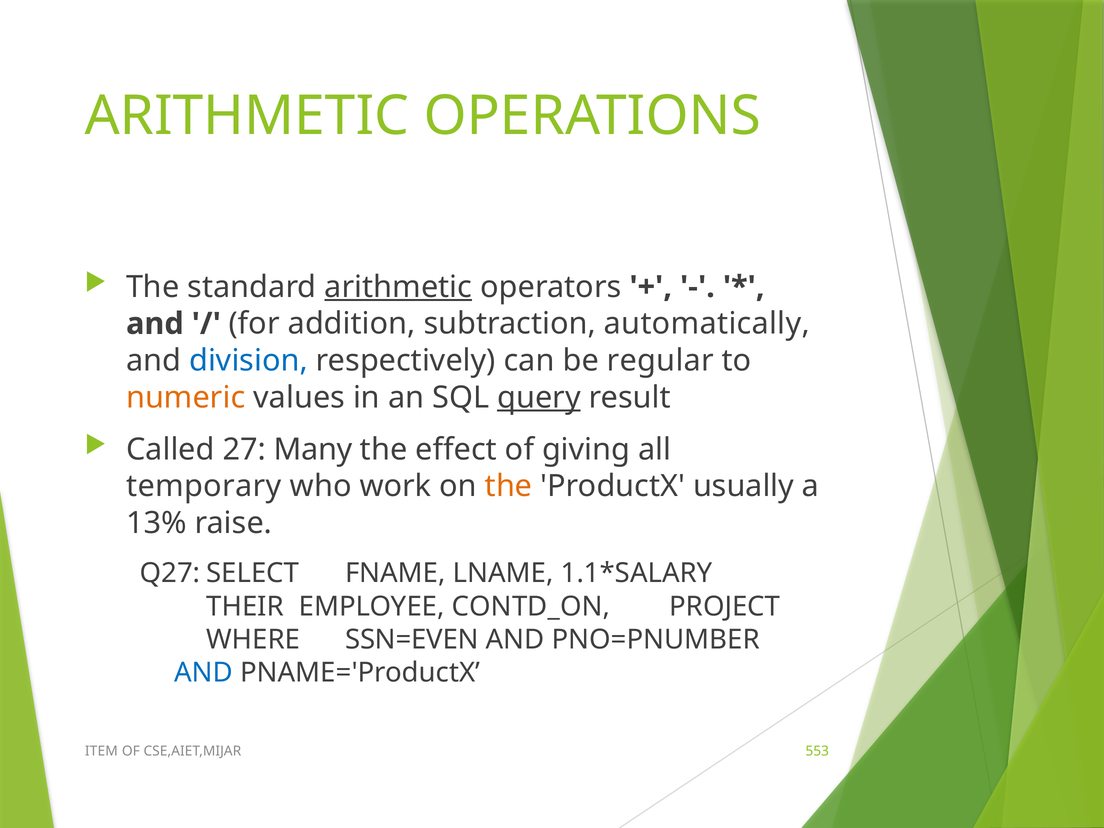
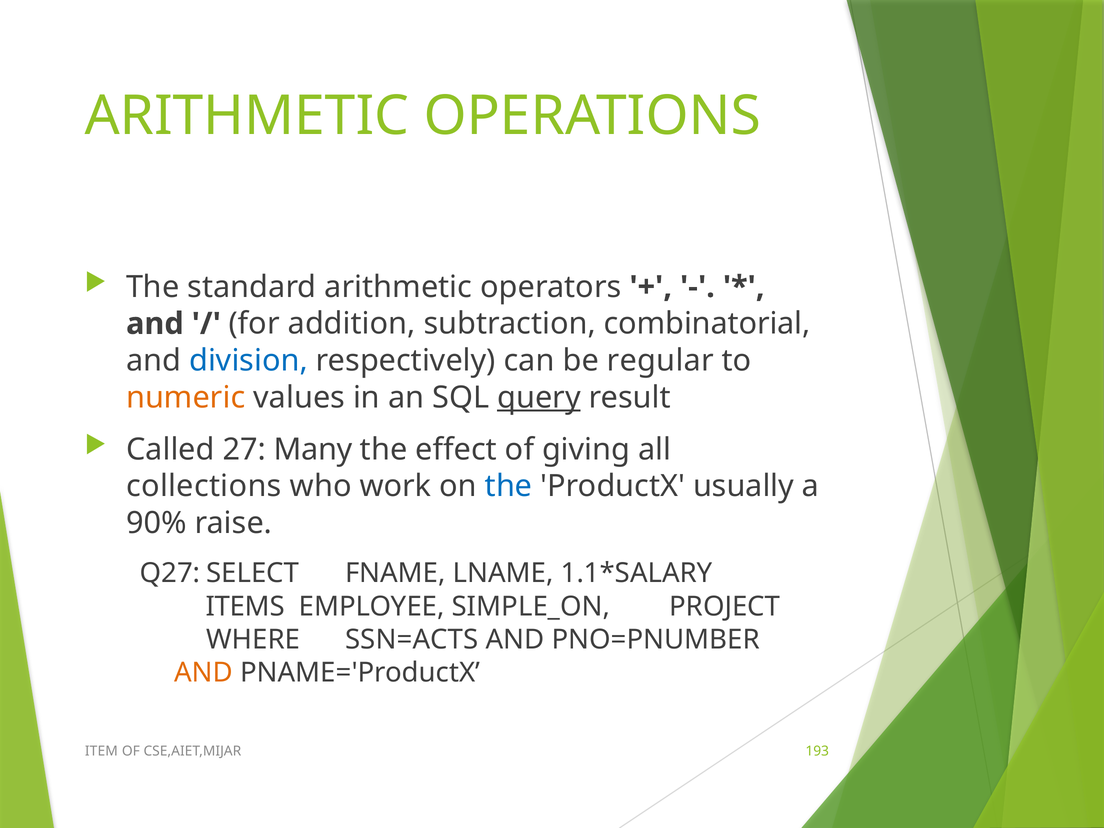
arithmetic at (398, 287) underline: present -> none
automatically: automatically -> combinatorial
temporary: temporary -> collections
the at (509, 486) colour: orange -> blue
13%: 13% -> 90%
THEIR: THEIR -> ITEMS
CONTD_ON: CONTD_ON -> SIMPLE_ON
SSN=EVEN: SSN=EVEN -> SSN=ACTS
AND at (204, 673) colour: blue -> orange
553: 553 -> 193
